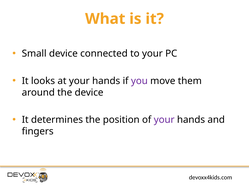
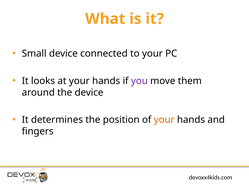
your at (164, 120) colour: purple -> orange
